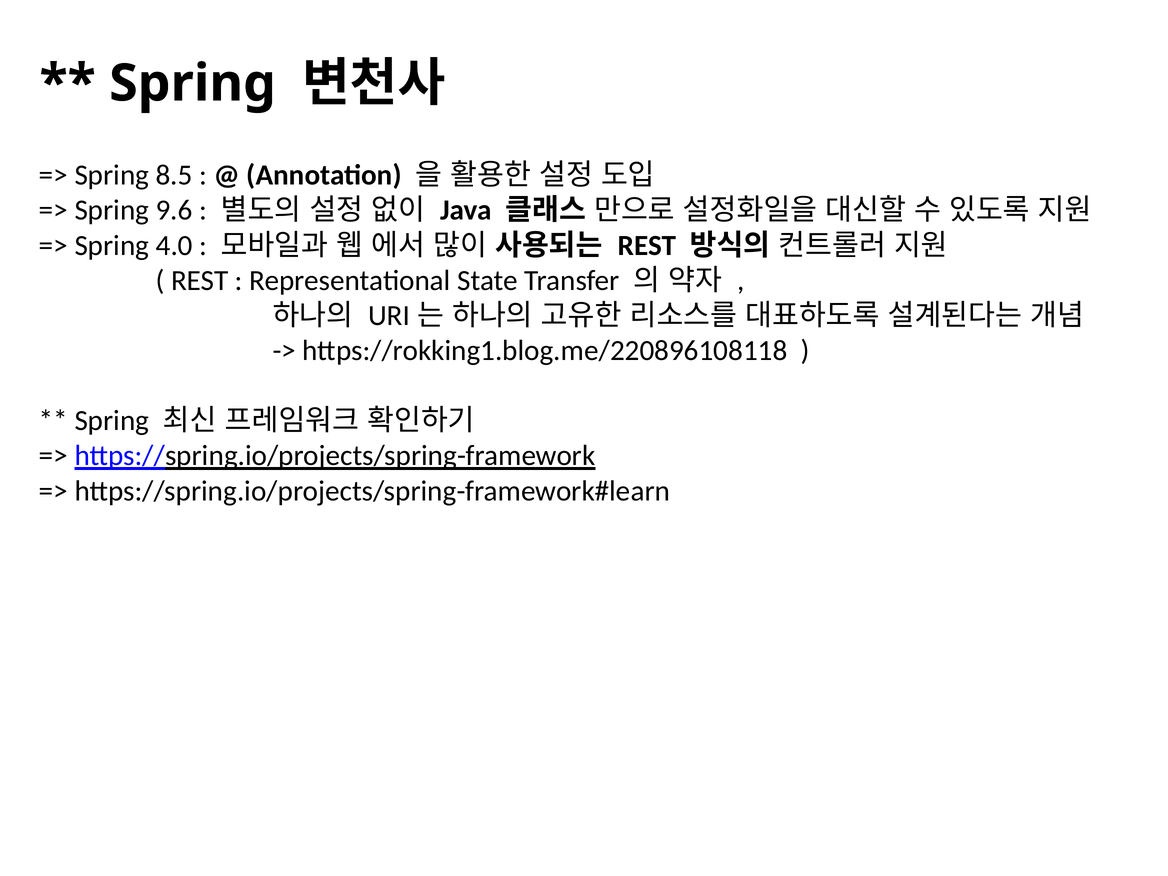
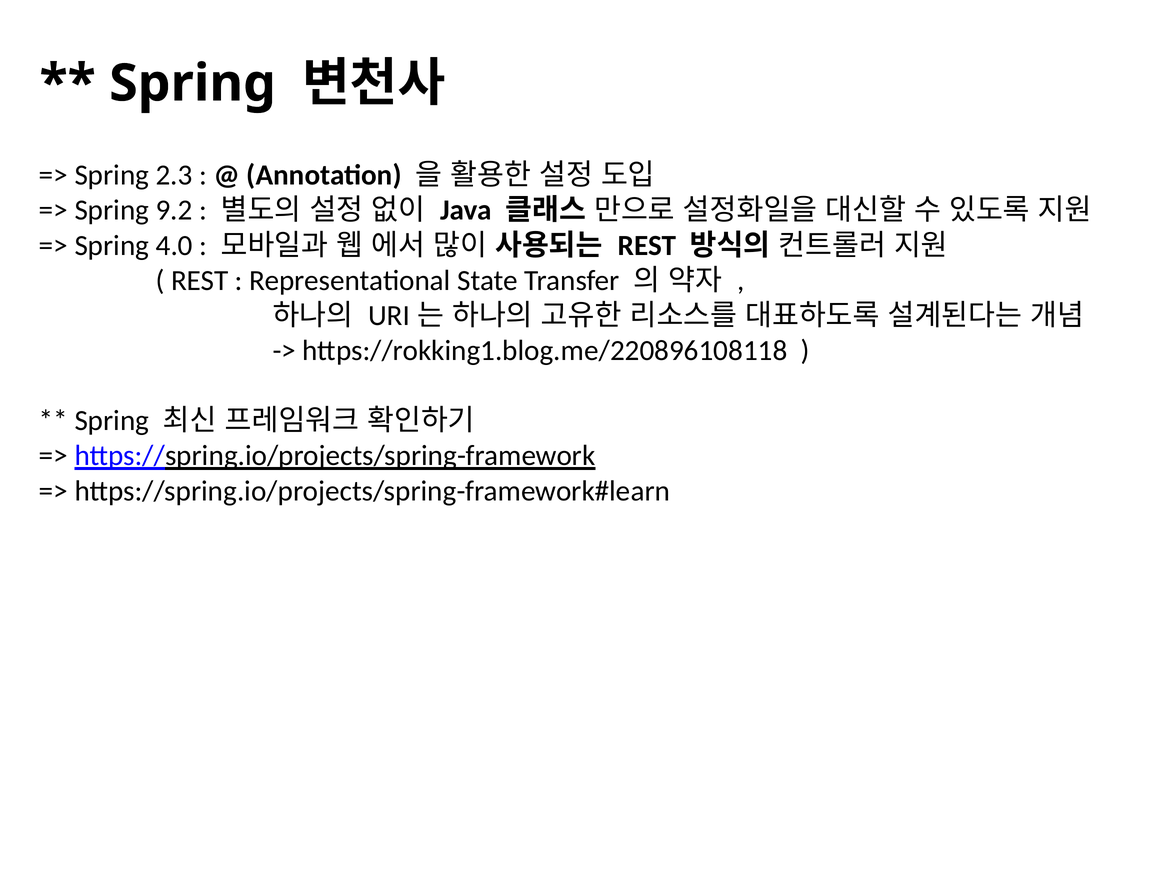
8.5: 8.5 -> 2.3
9.6: 9.6 -> 9.2
